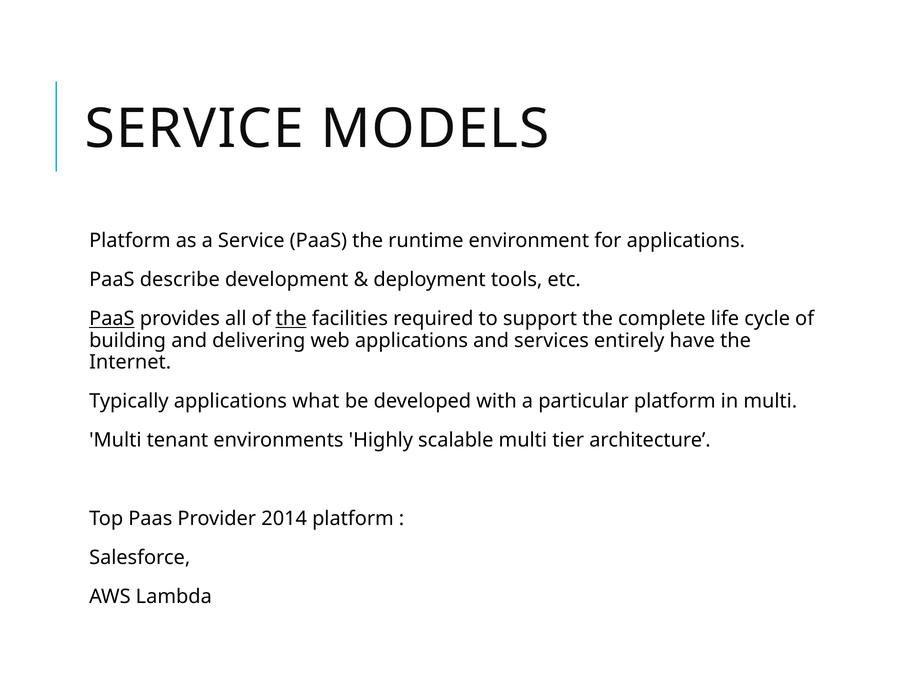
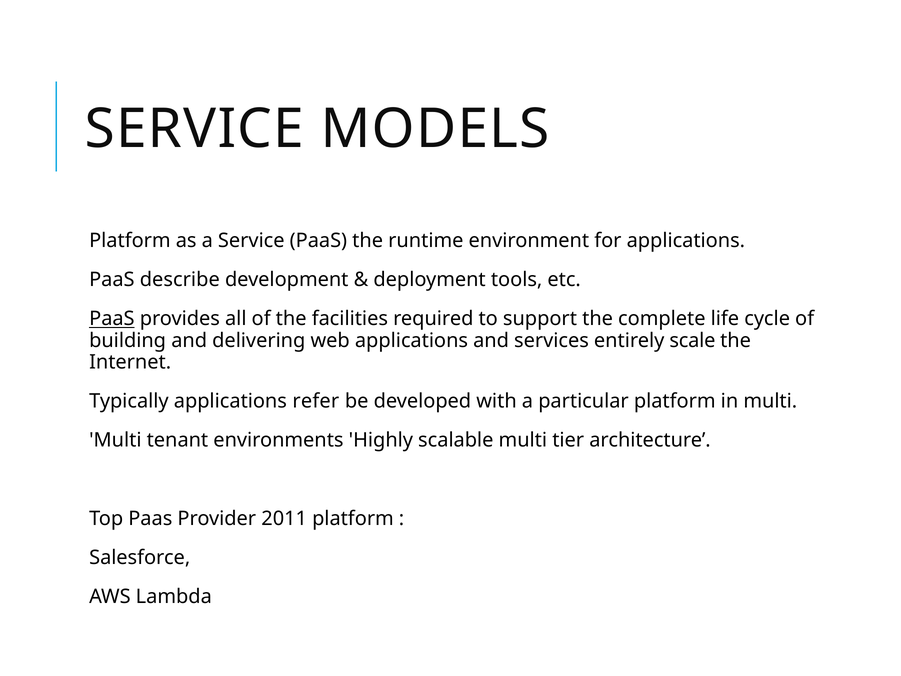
the at (291, 319) underline: present -> none
have: have -> scale
what: what -> refer
2014: 2014 -> 2011
